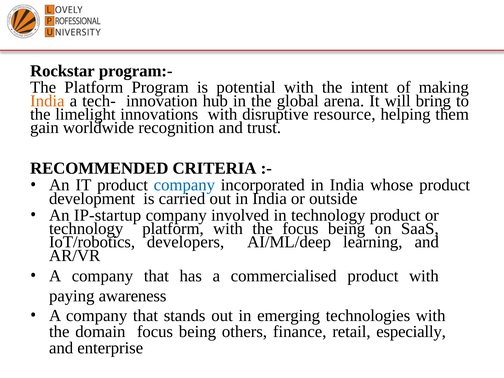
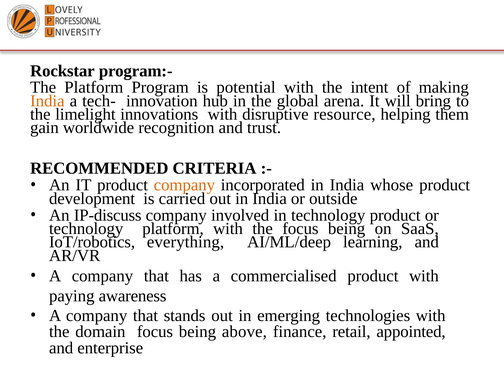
company at (184, 185) colour: blue -> orange
IP-startup: IP-startup -> IP-discuss
developers: developers -> everything
others: others -> above
especially: especially -> appointed
